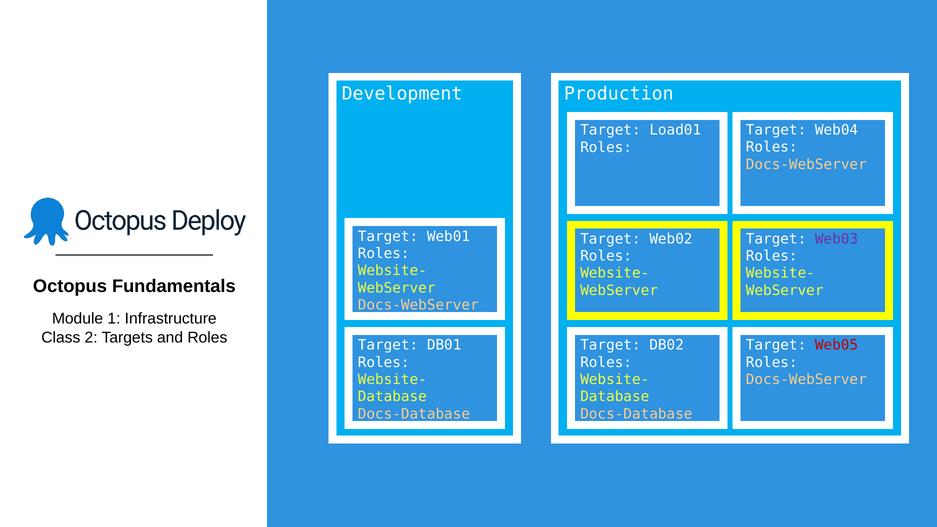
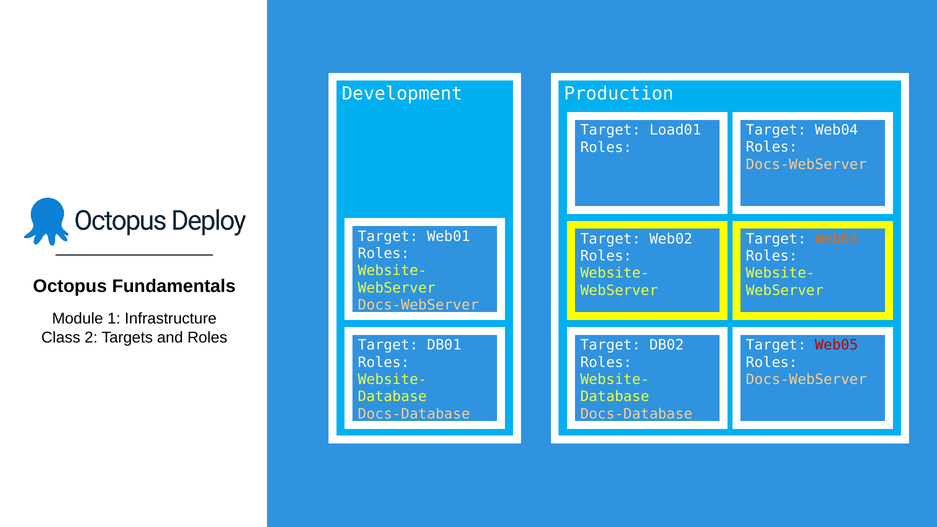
Web03 colour: purple -> orange
